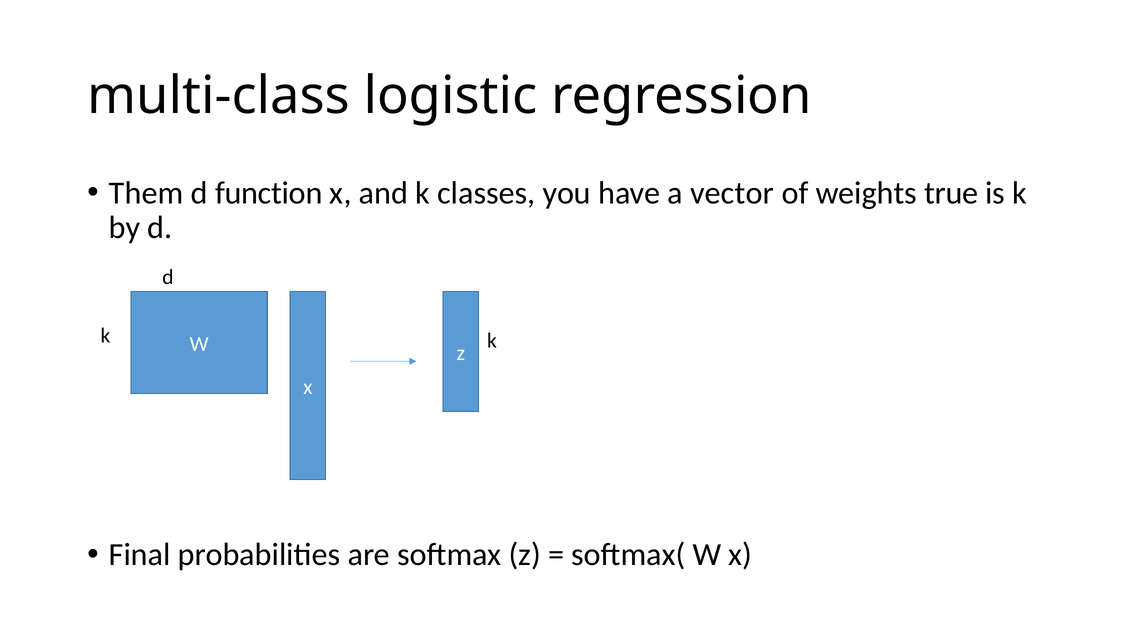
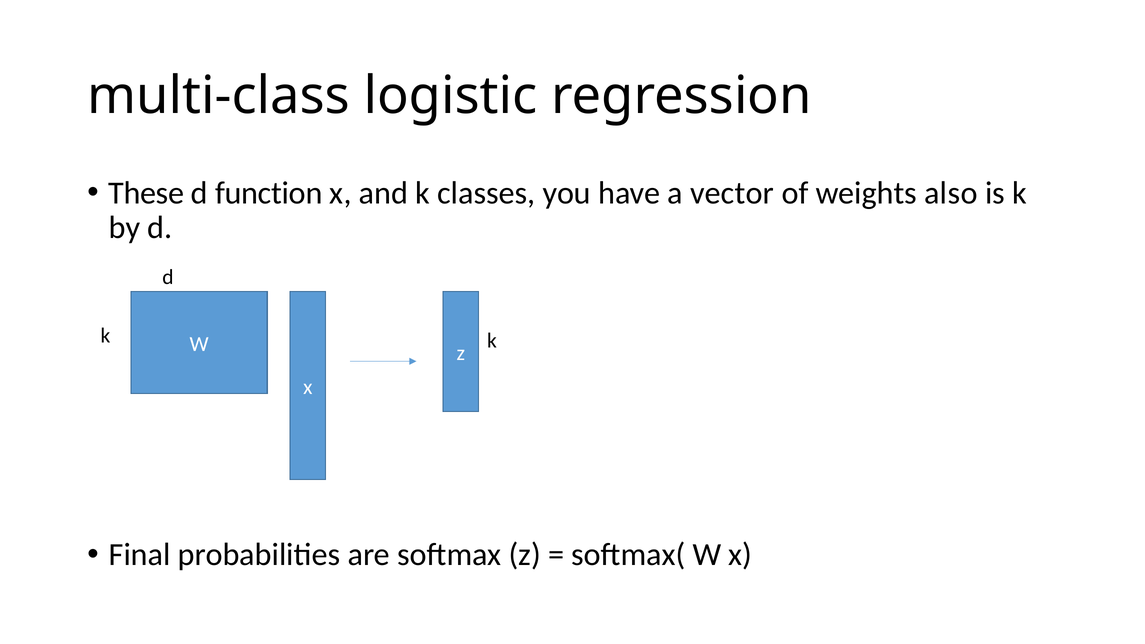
Them: Them -> These
true: true -> also
